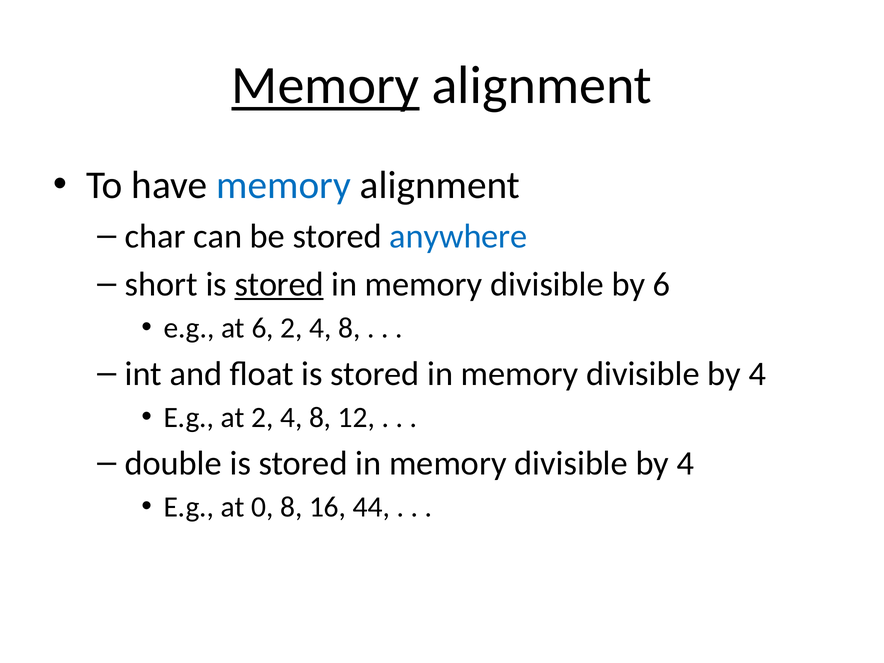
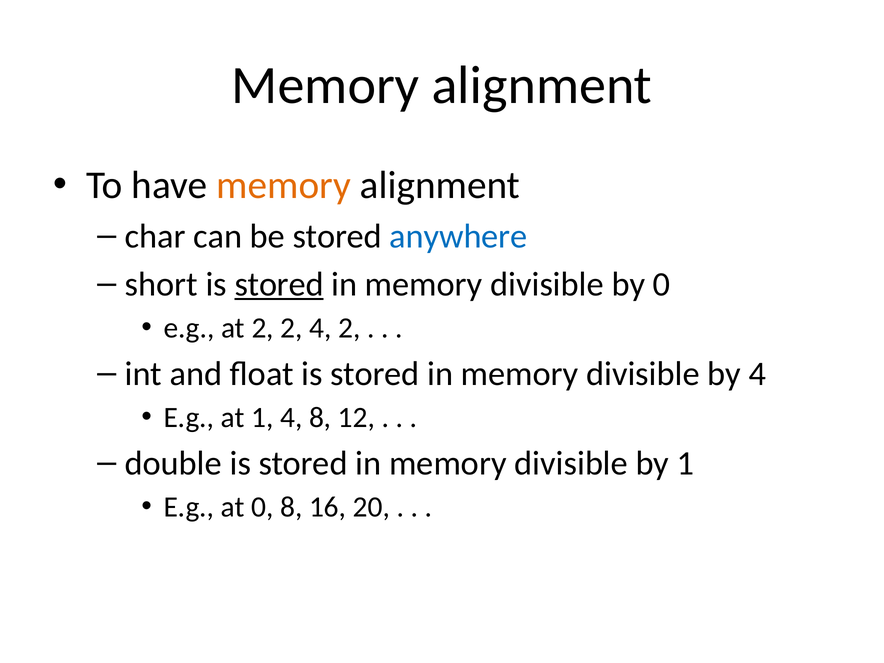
Memory at (325, 86) underline: present -> none
memory at (283, 185) colour: blue -> orange
by 6: 6 -> 0
at 6: 6 -> 2
8 at (349, 328): 8 -> 2
at 2: 2 -> 1
4 at (686, 463): 4 -> 1
44: 44 -> 20
